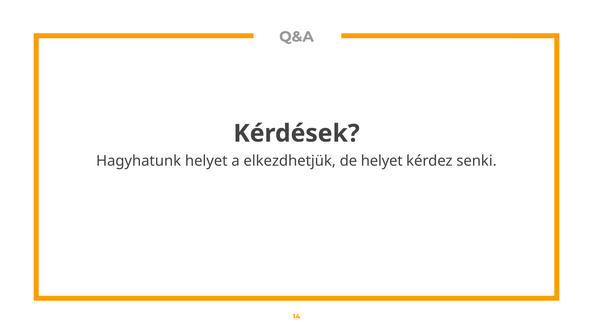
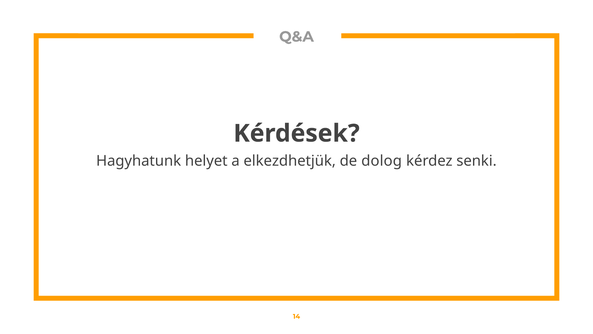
de helyet: helyet -> dolog
